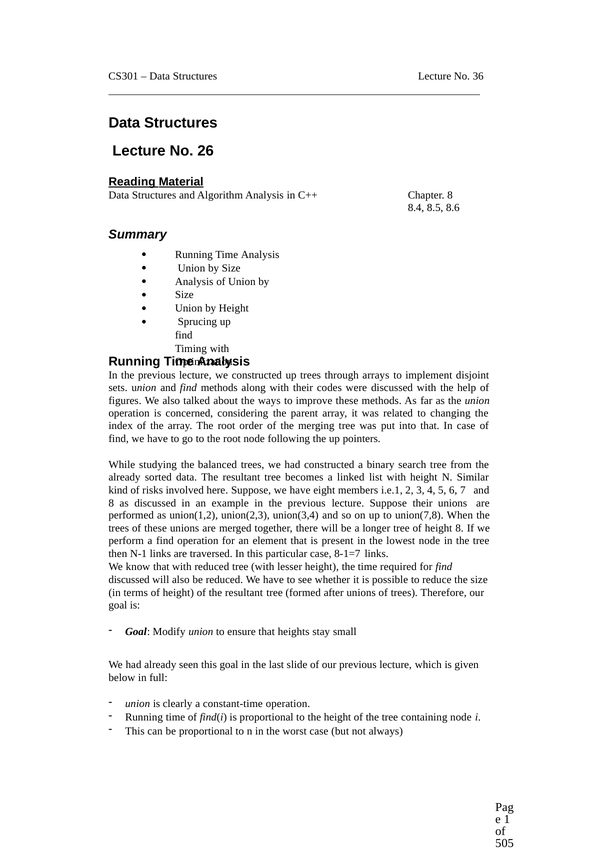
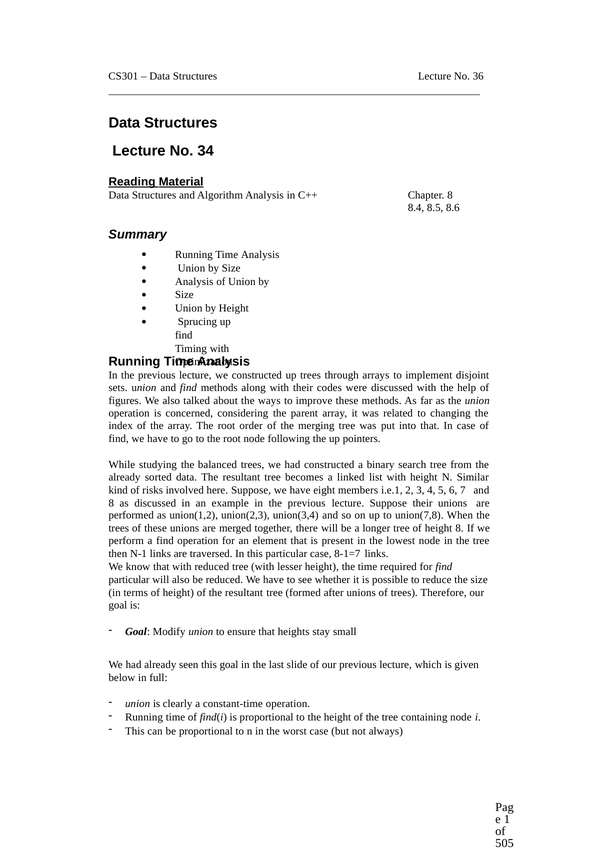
26: 26 -> 34
discussed at (129, 579): discussed -> particular
